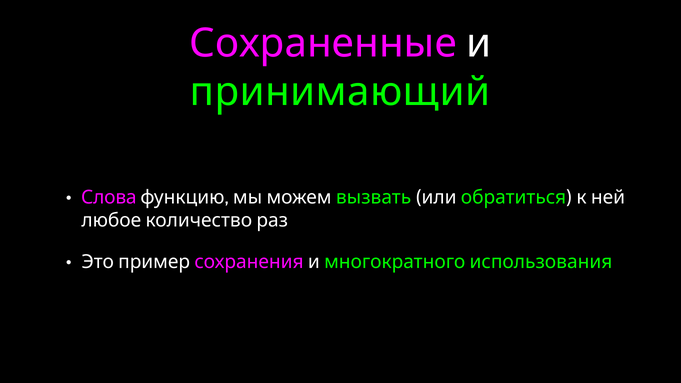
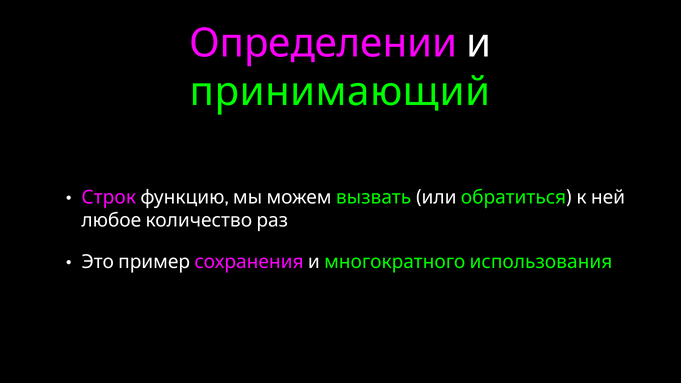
Сохраненные: Сохраненные -> Определении
Слова: Слова -> Строк
